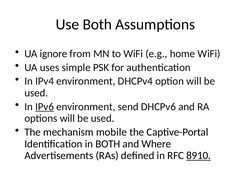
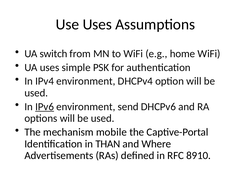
Use Both: Both -> Uses
ignore: ignore -> switch
in BOTH: BOTH -> THAN
8910 underline: present -> none
